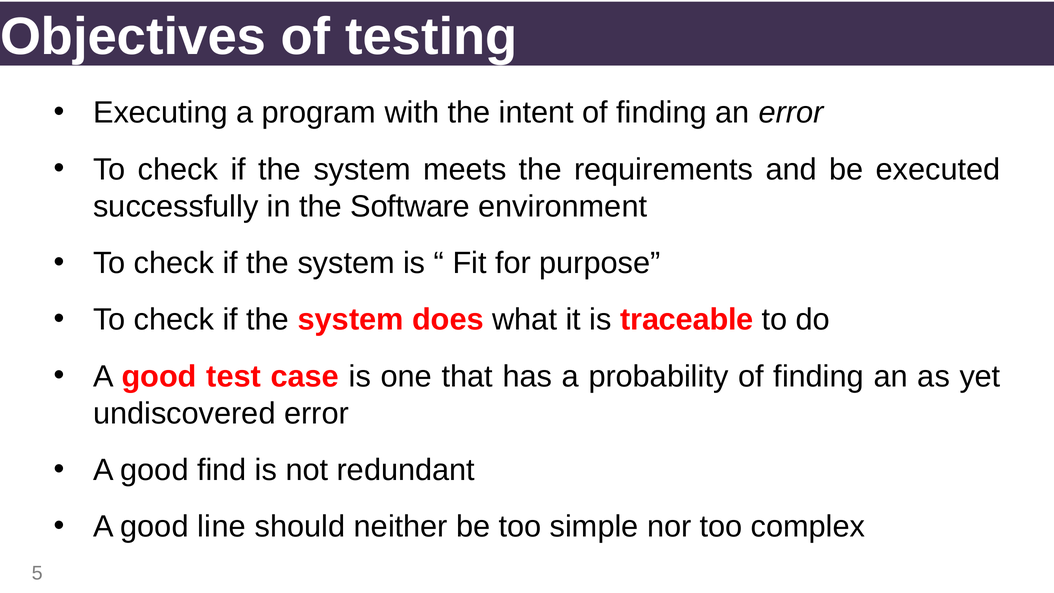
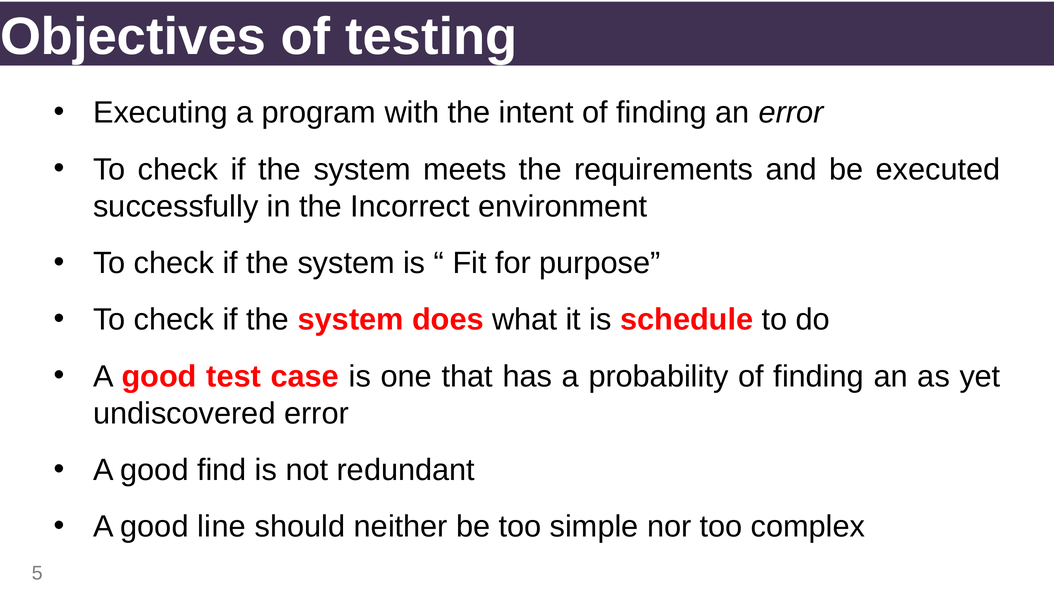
Software: Software -> Incorrect
traceable: traceable -> schedule
